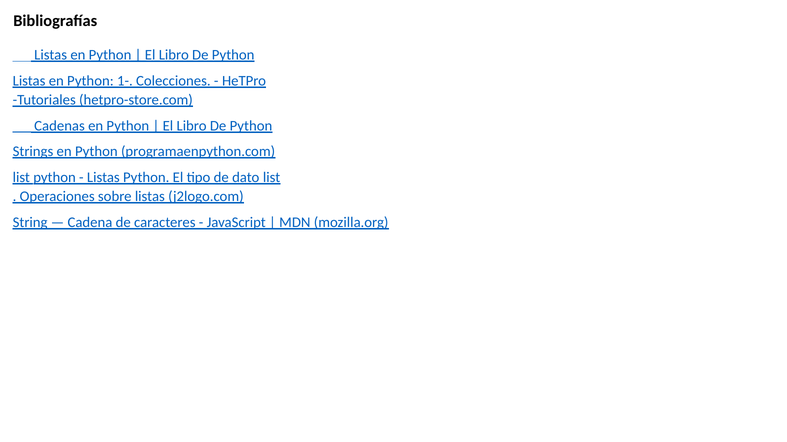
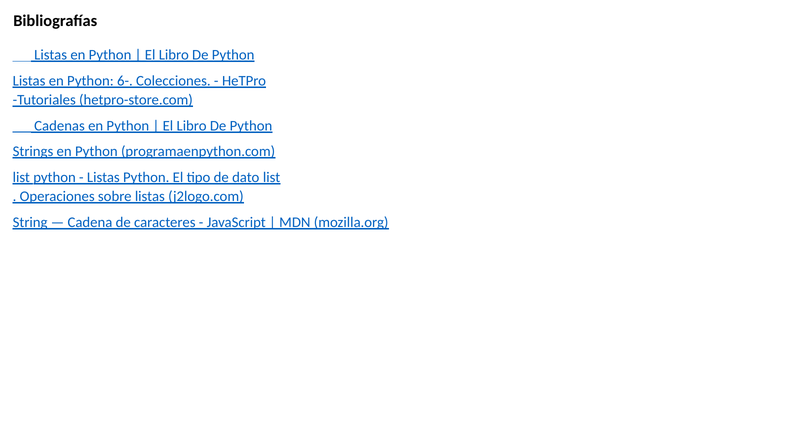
1-: 1- -> 6-
